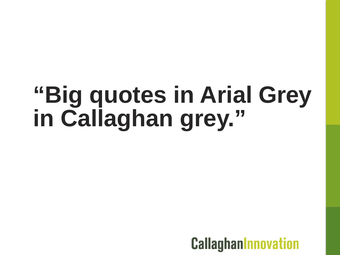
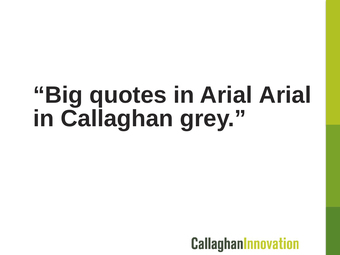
Arial Grey: Grey -> Arial
